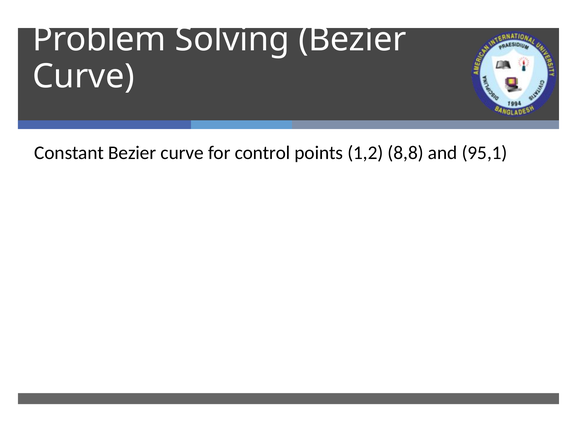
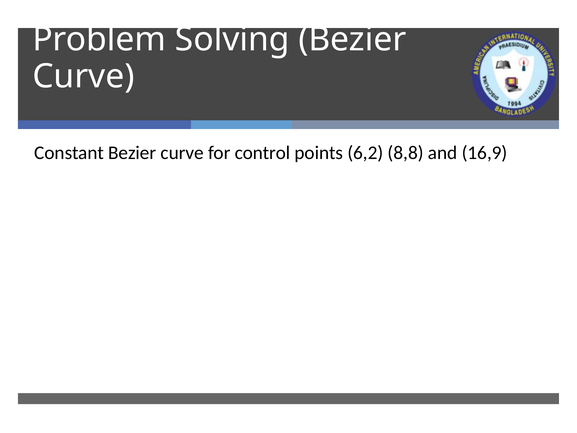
1,2: 1,2 -> 6,2
95,1: 95,1 -> 16,9
